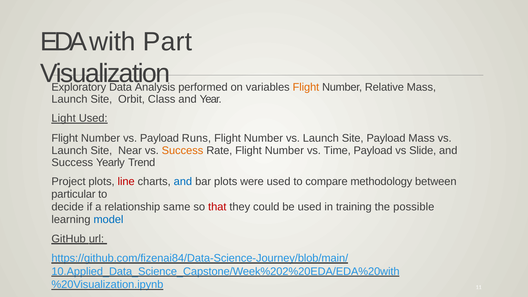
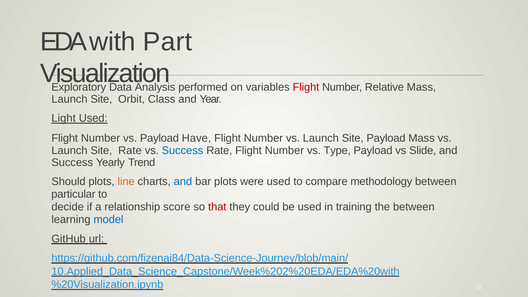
Flight at (306, 87) colour: orange -> red
Runs: Runs -> Have
Site Near: Near -> Rate
Success at (182, 150) colour: orange -> blue
Time: Time -> Type
Project: Project -> Should
line colour: red -> orange
same: same -> score
the possible: possible -> between
